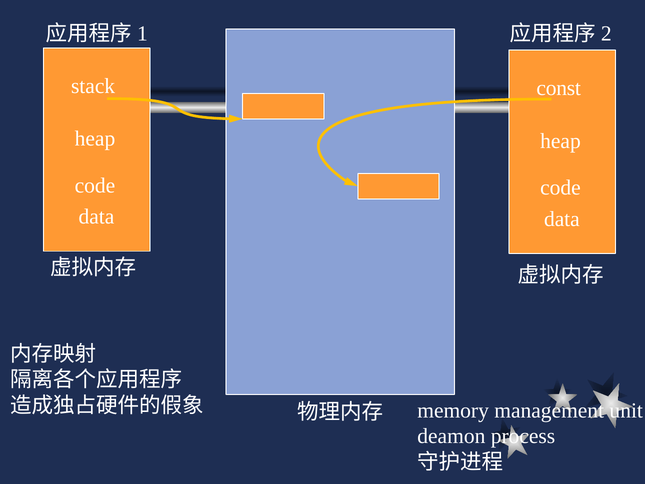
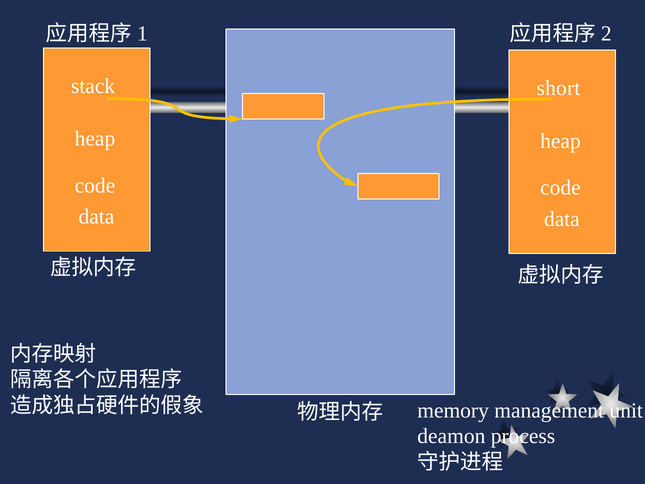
const: const -> short
